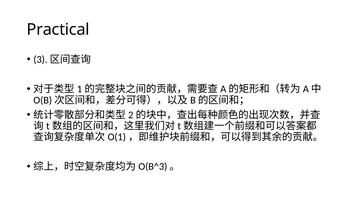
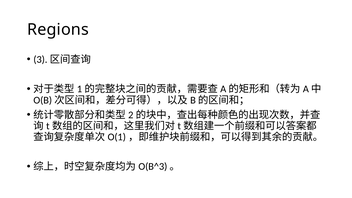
Practical: Practical -> Regions
